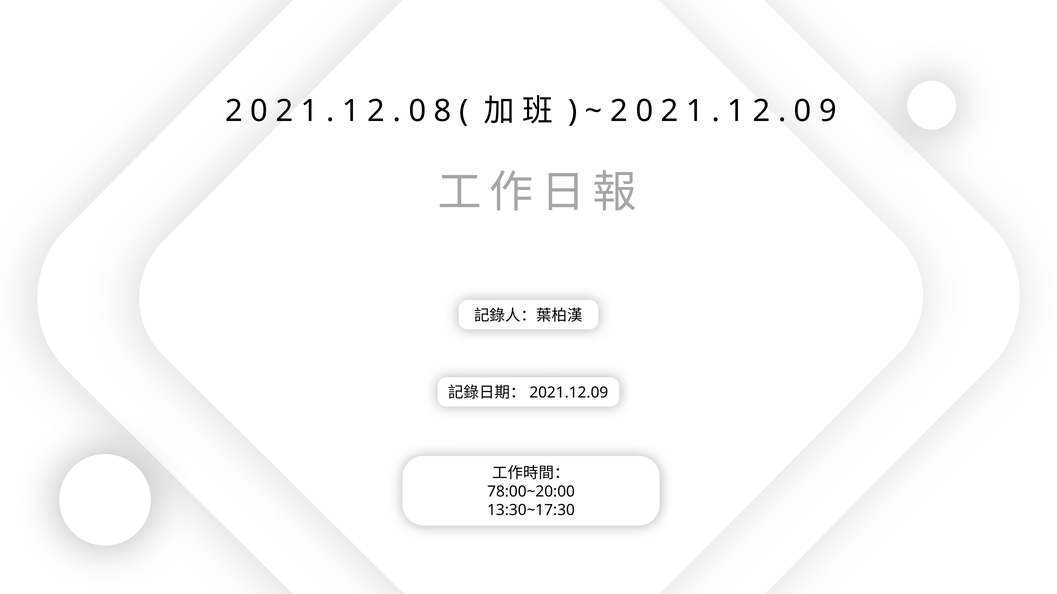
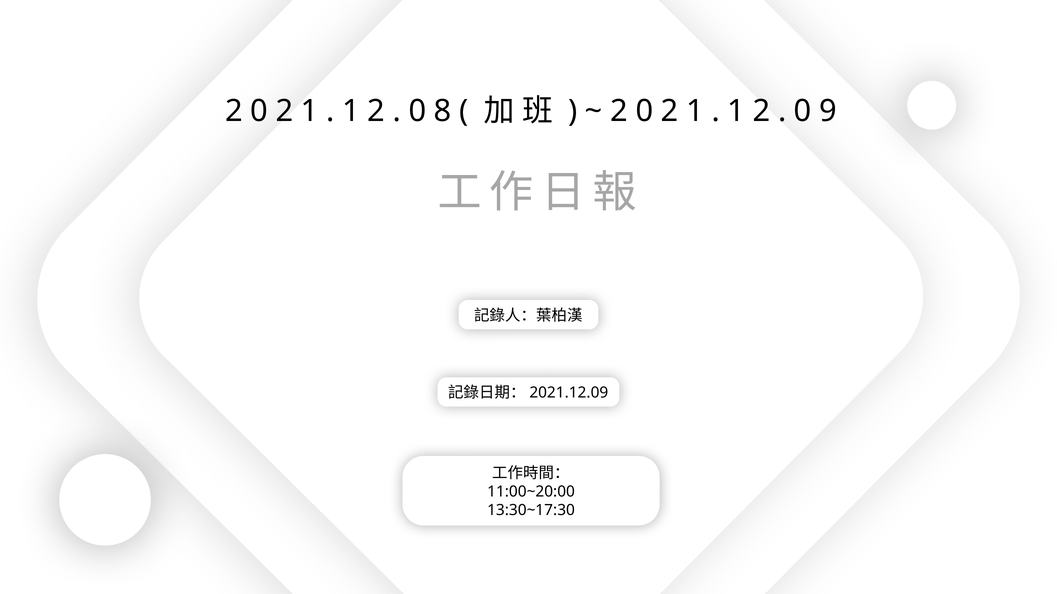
78:00~20:00: 78:00~20:00 -> 11:00~20:00
